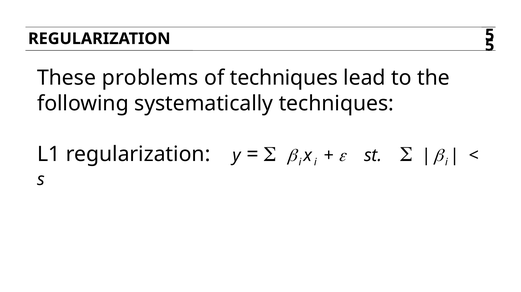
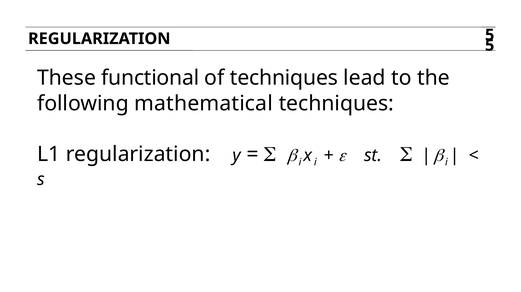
problems: problems -> functional
systematically: systematically -> mathematical
